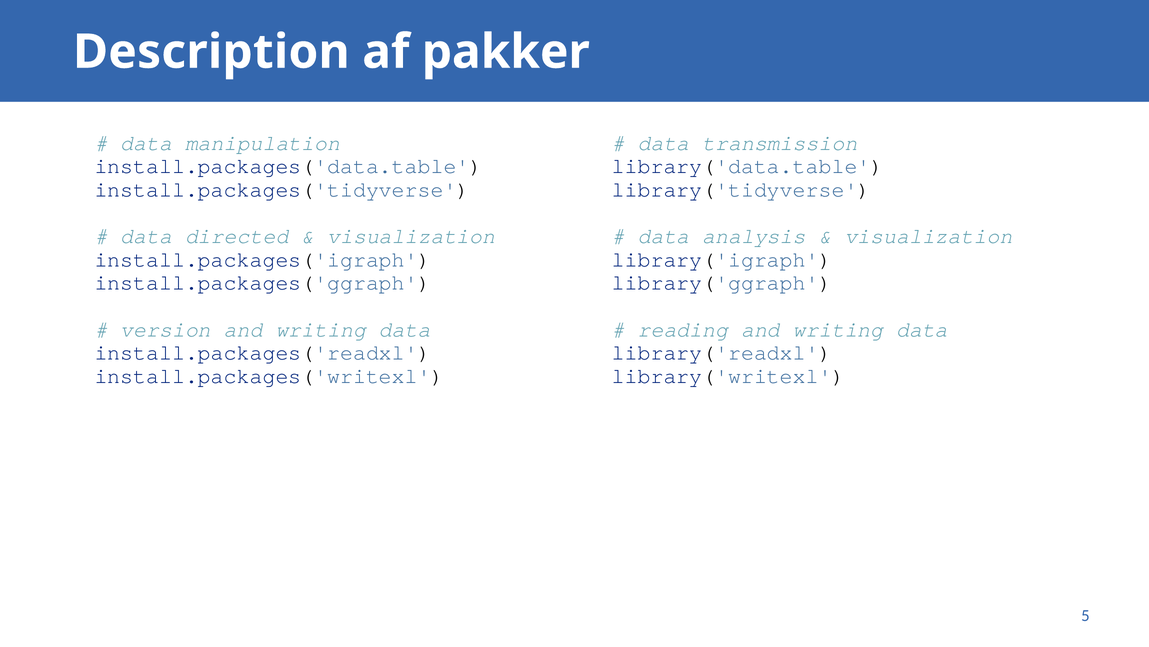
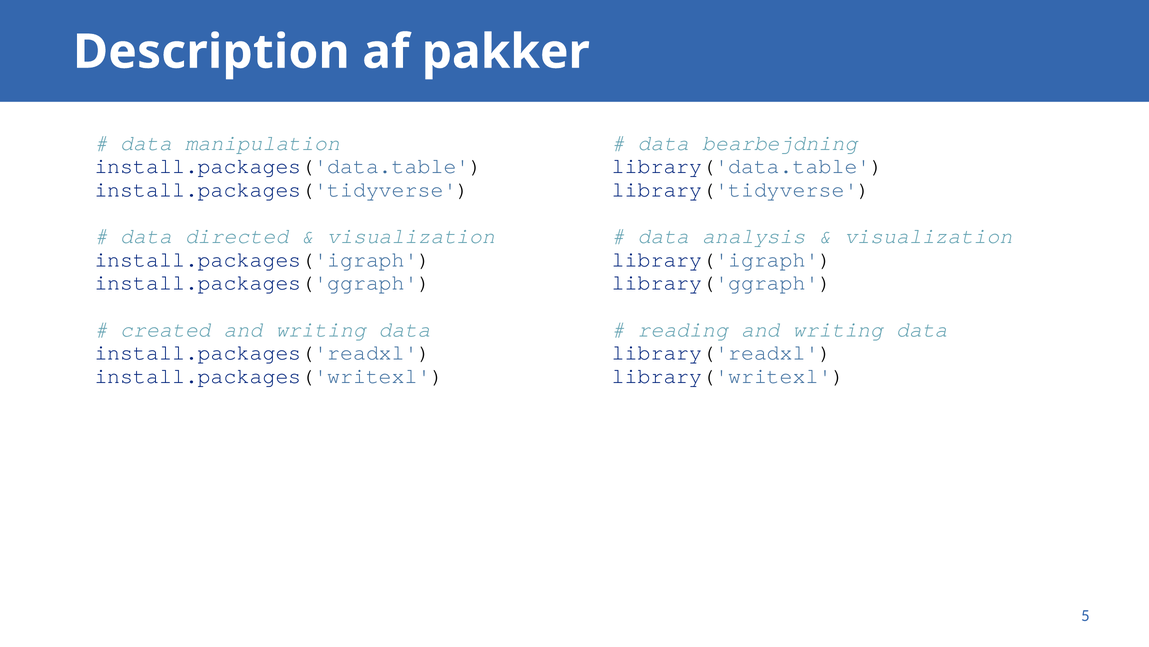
transmission: transmission -> bearbejdning
version: version -> created
